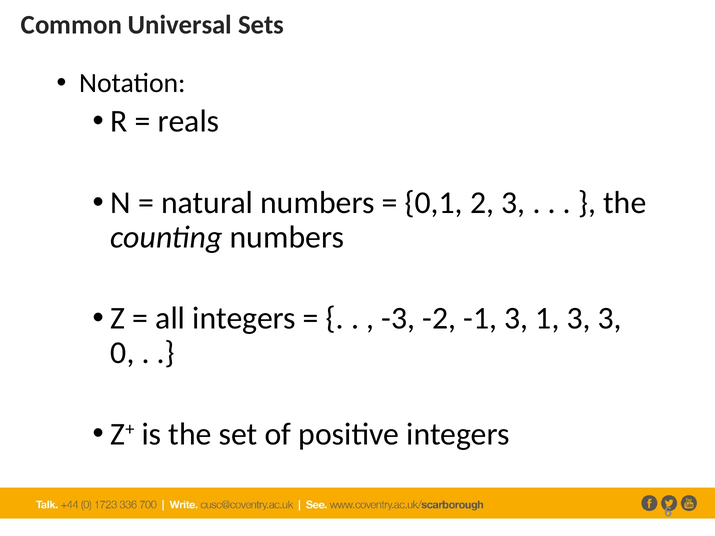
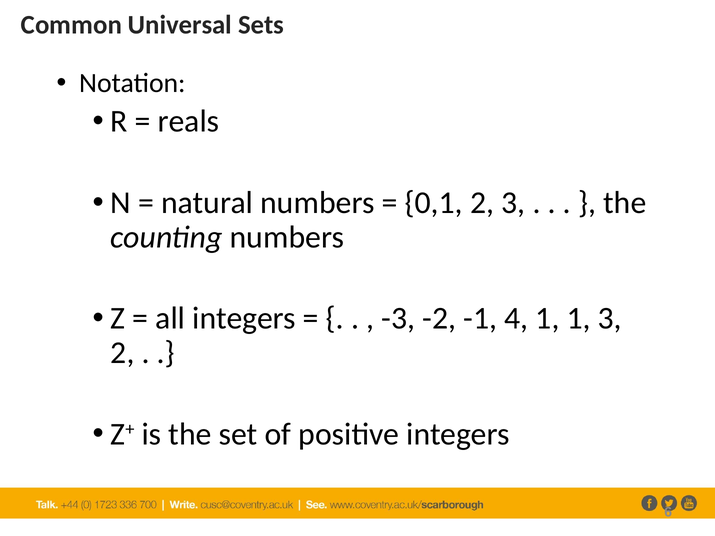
-1 3: 3 -> 4
1 3: 3 -> 1
0 at (122, 353): 0 -> 2
